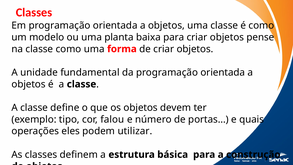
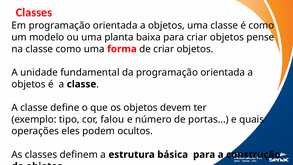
utilizar: utilizar -> ocultos
